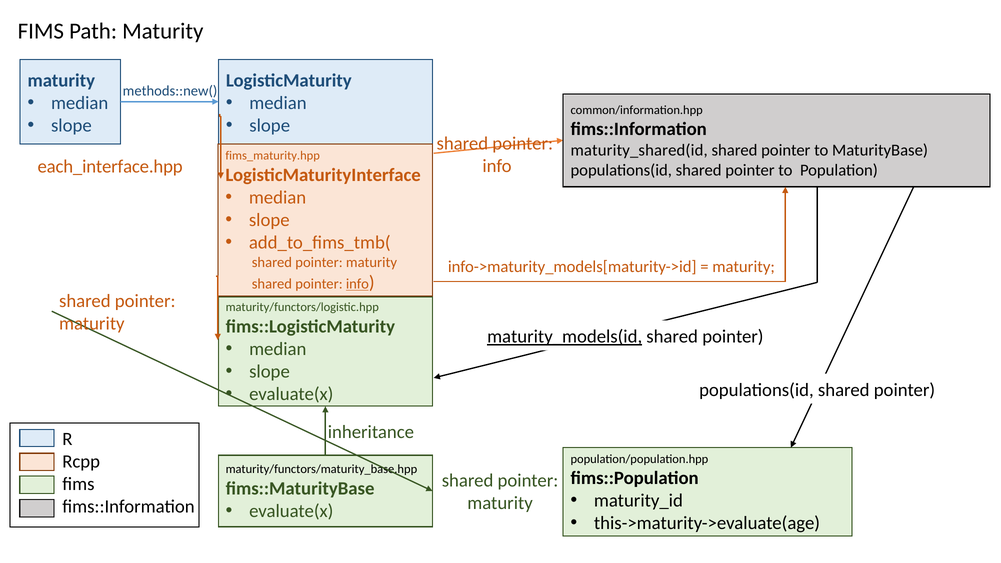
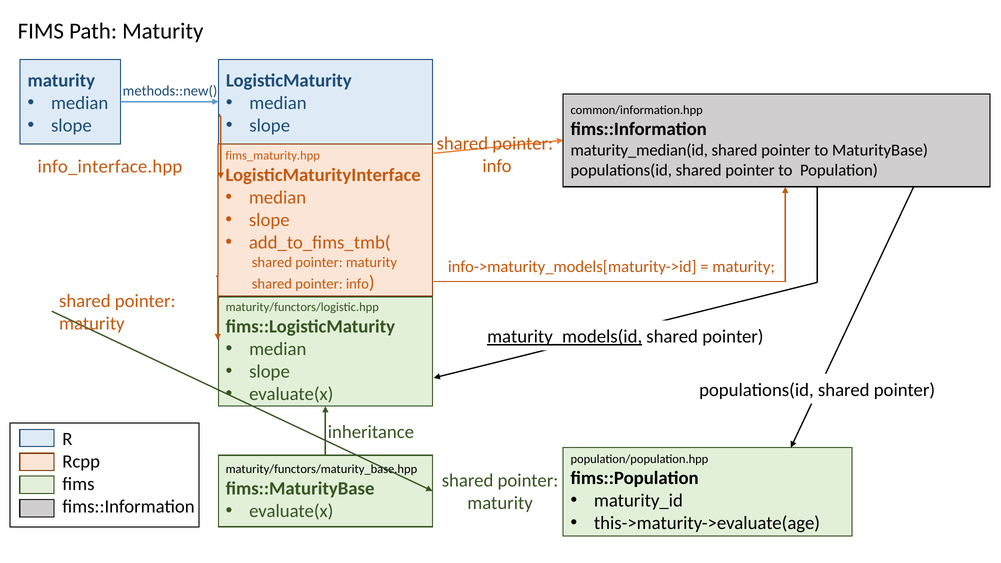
maturity_shared(id: maturity_shared(id -> maturity_median(id
each_interface.hpp: each_interface.hpp -> info_interface.hpp
info at (357, 284) underline: present -> none
